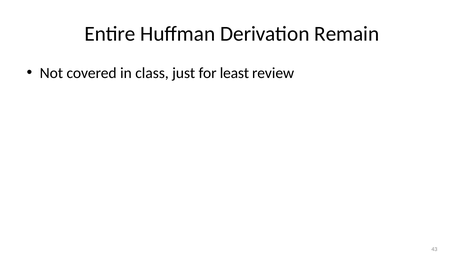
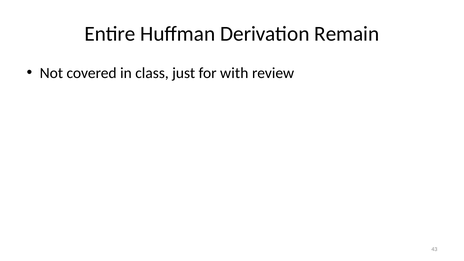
least: least -> with
